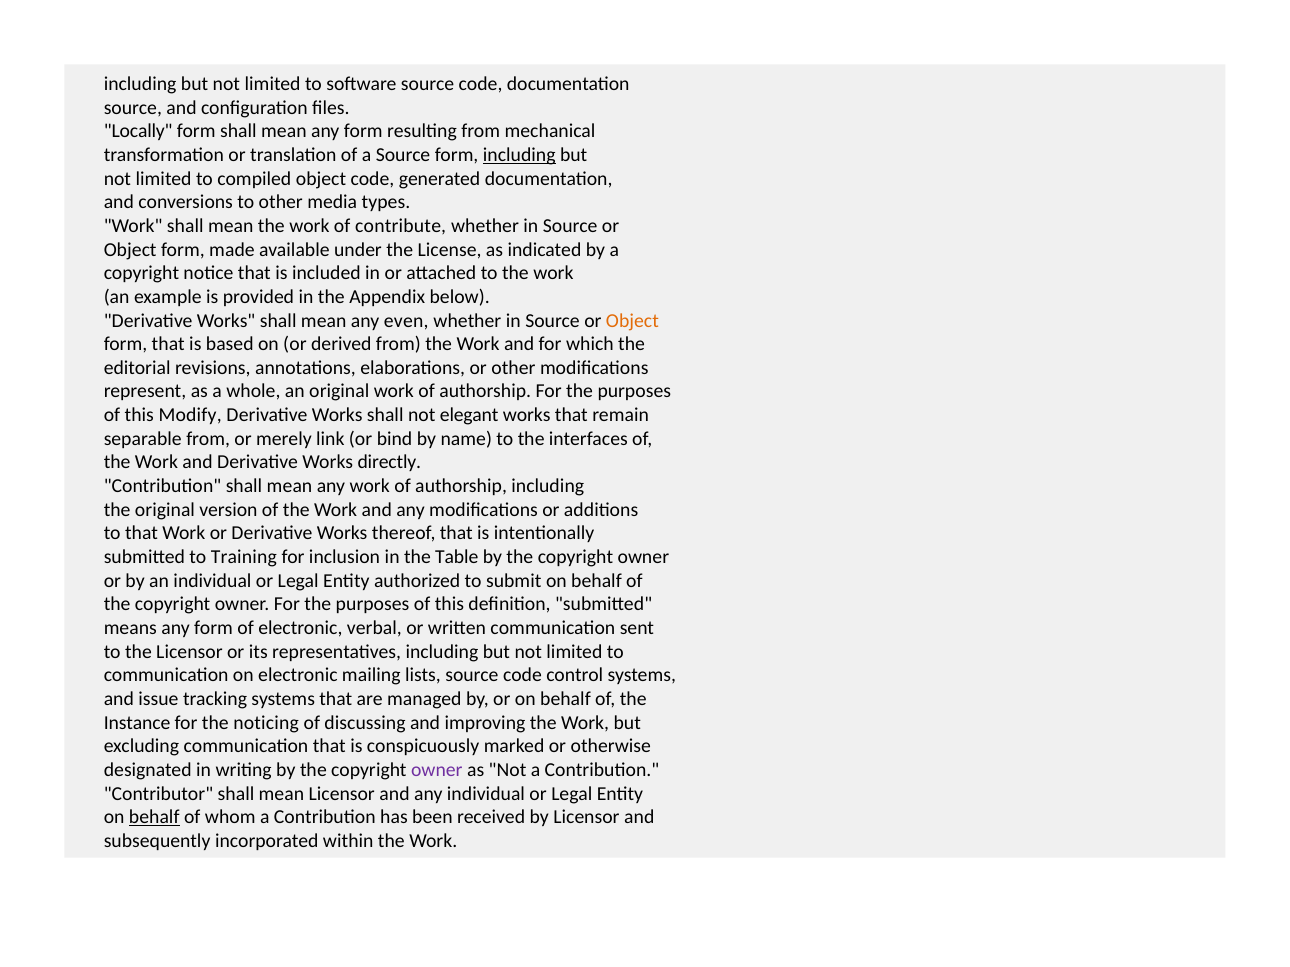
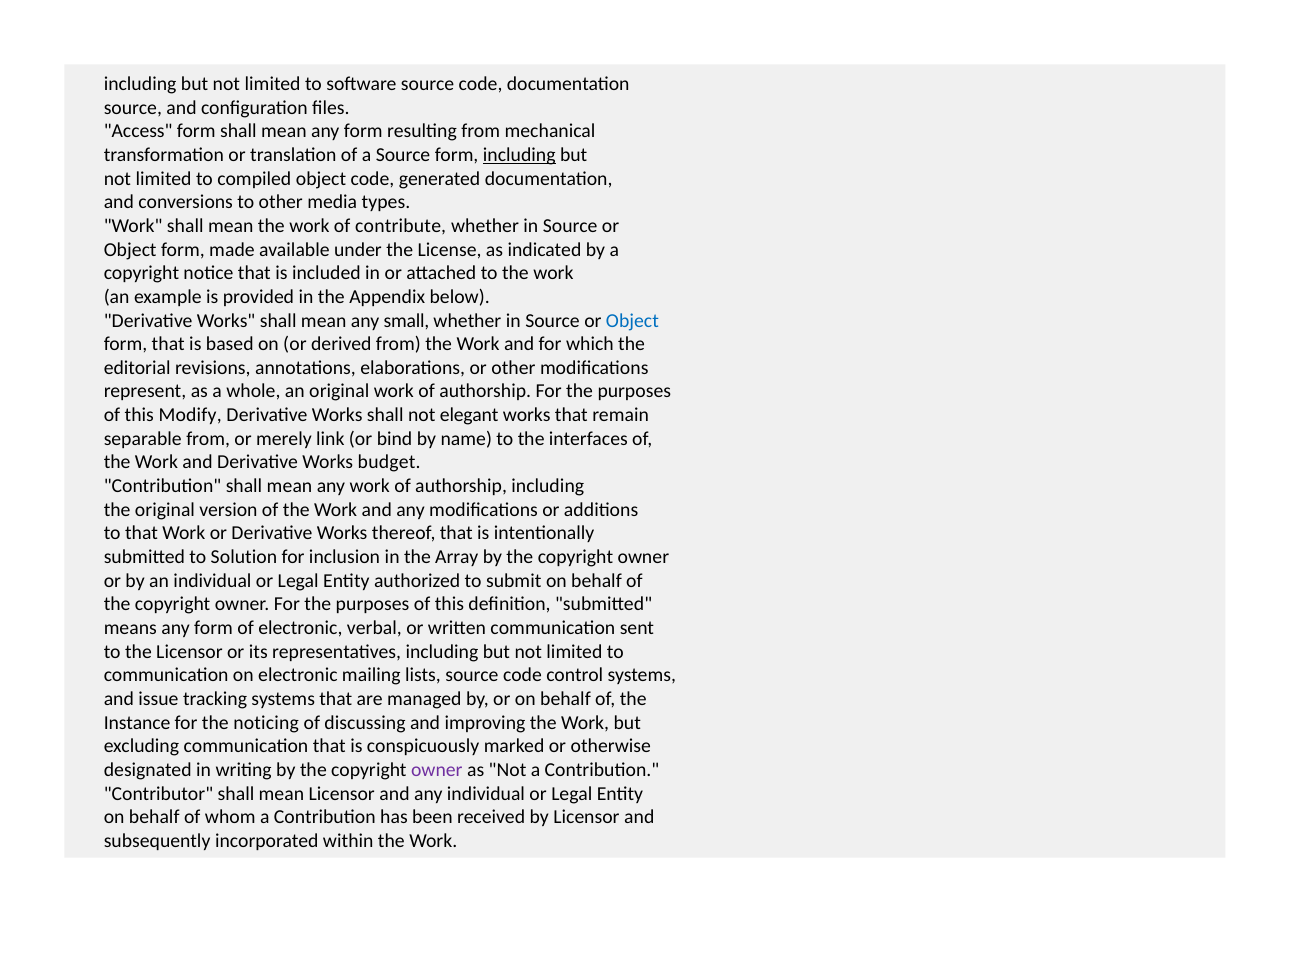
Locally: Locally -> Access
even: even -> small
Object at (632, 321) colour: orange -> blue
directly: directly -> budget
Training: Training -> Solution
Table: Table -> Array
behalf at (154, 818) underline: present -> none
